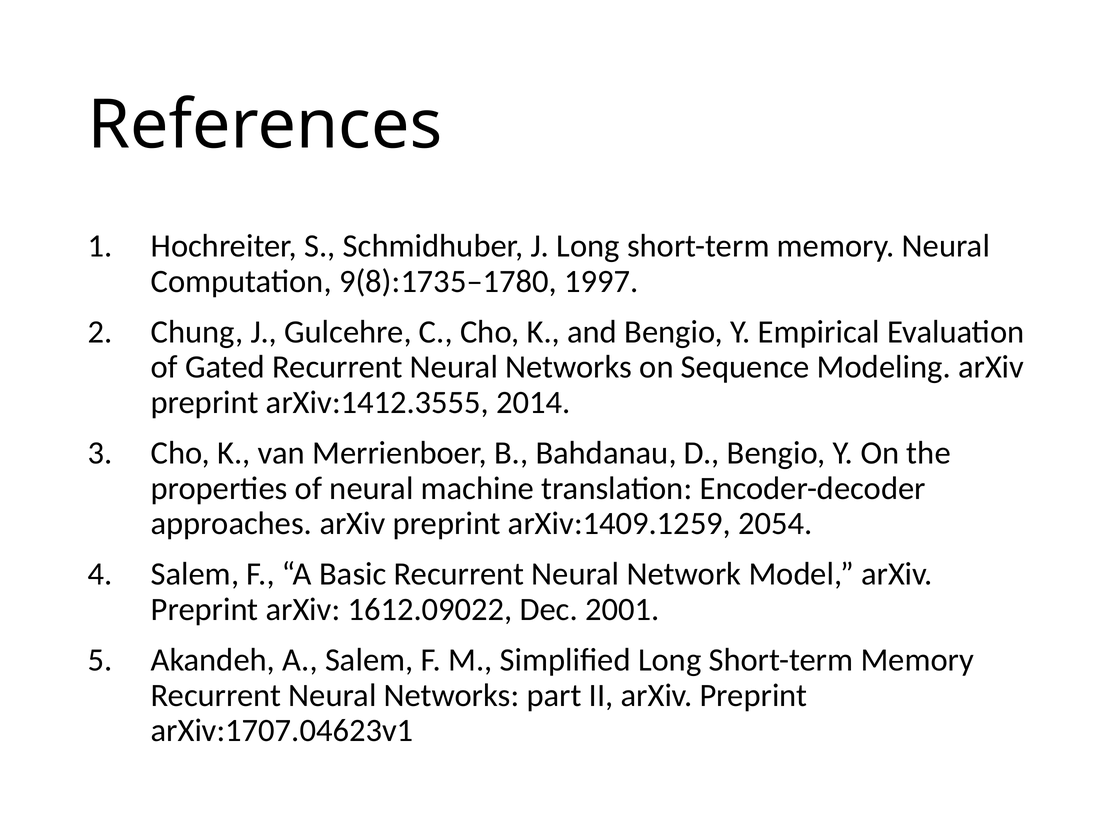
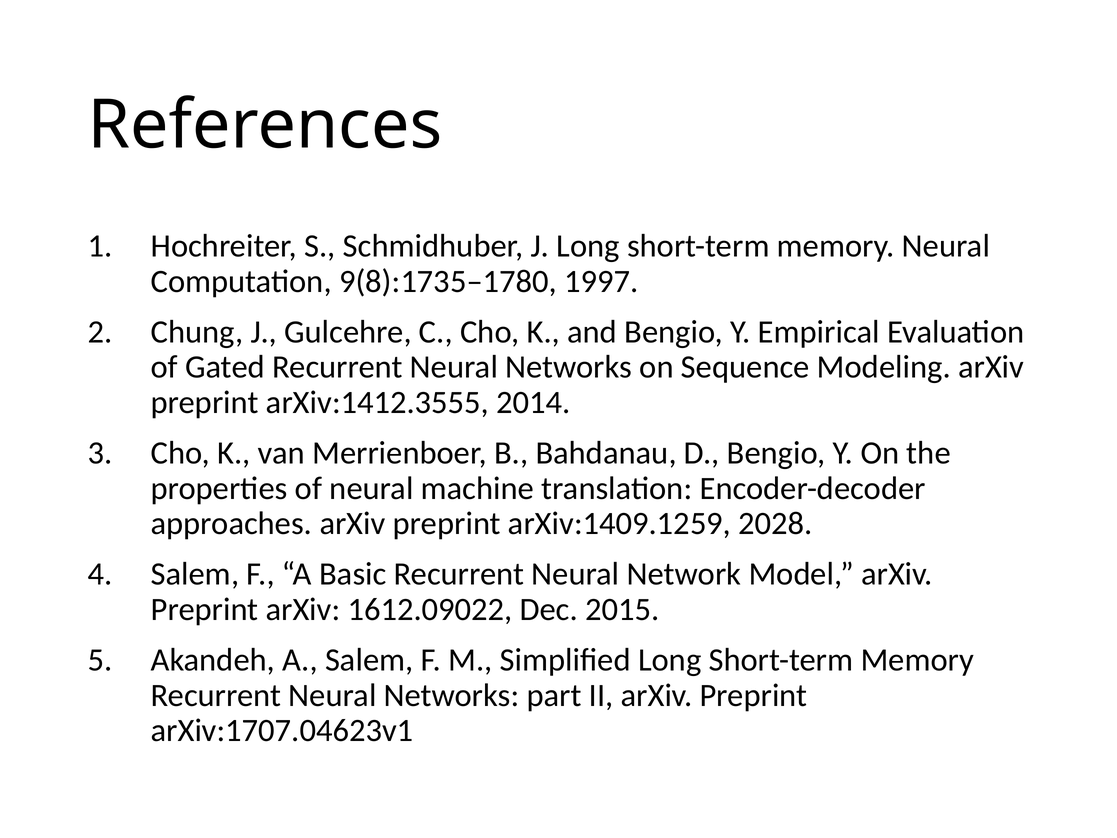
2054: 2054 -> 2028
2001: 2001 -> 2015
